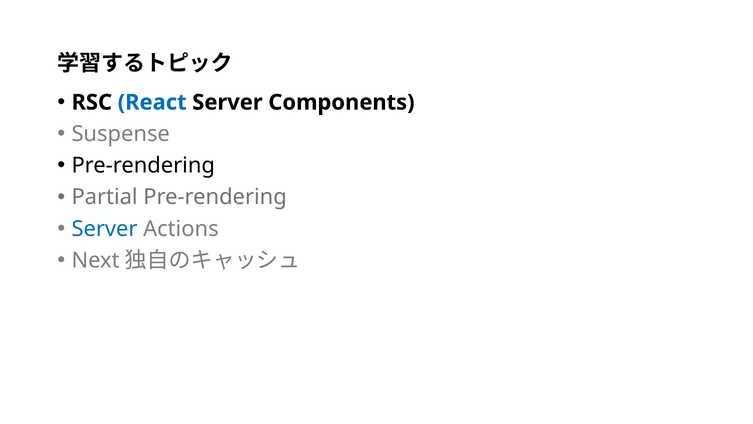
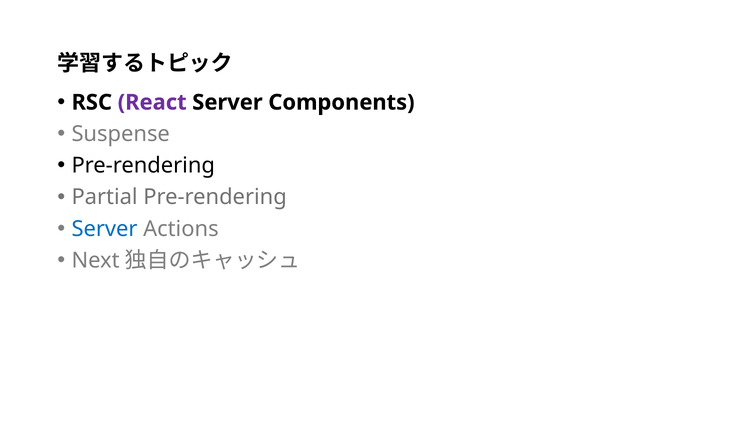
React colour: blue -> purple
